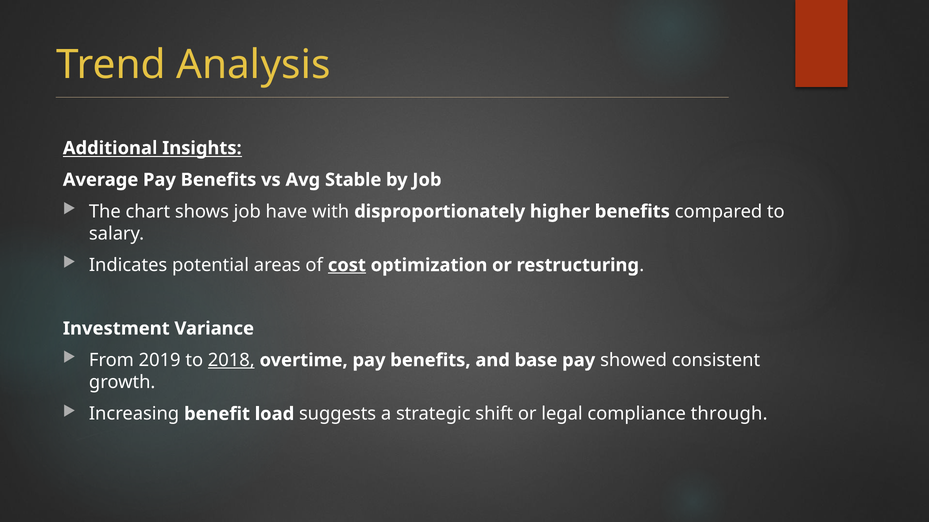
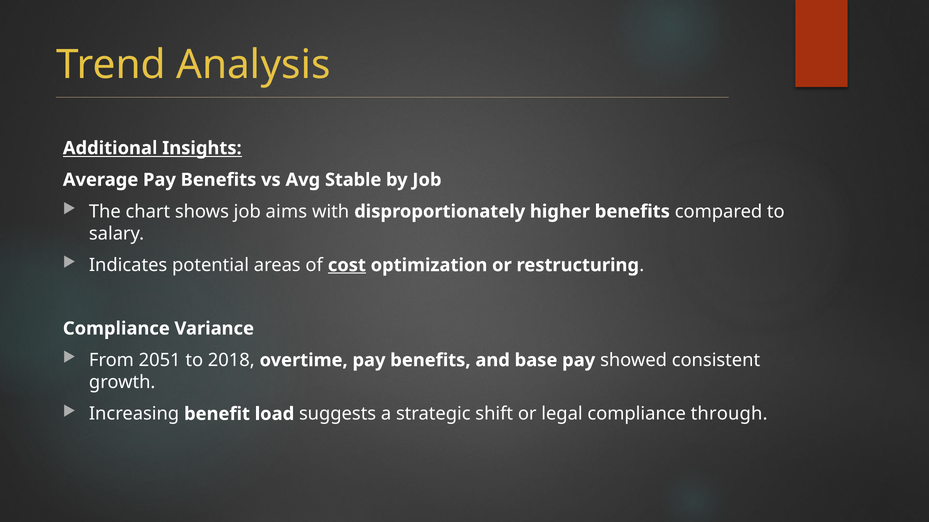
have: have -> aims
Investment at (116, 329): Investment -> Compliance
2019: 2019 -> 2051
2018 underline: present -> none
